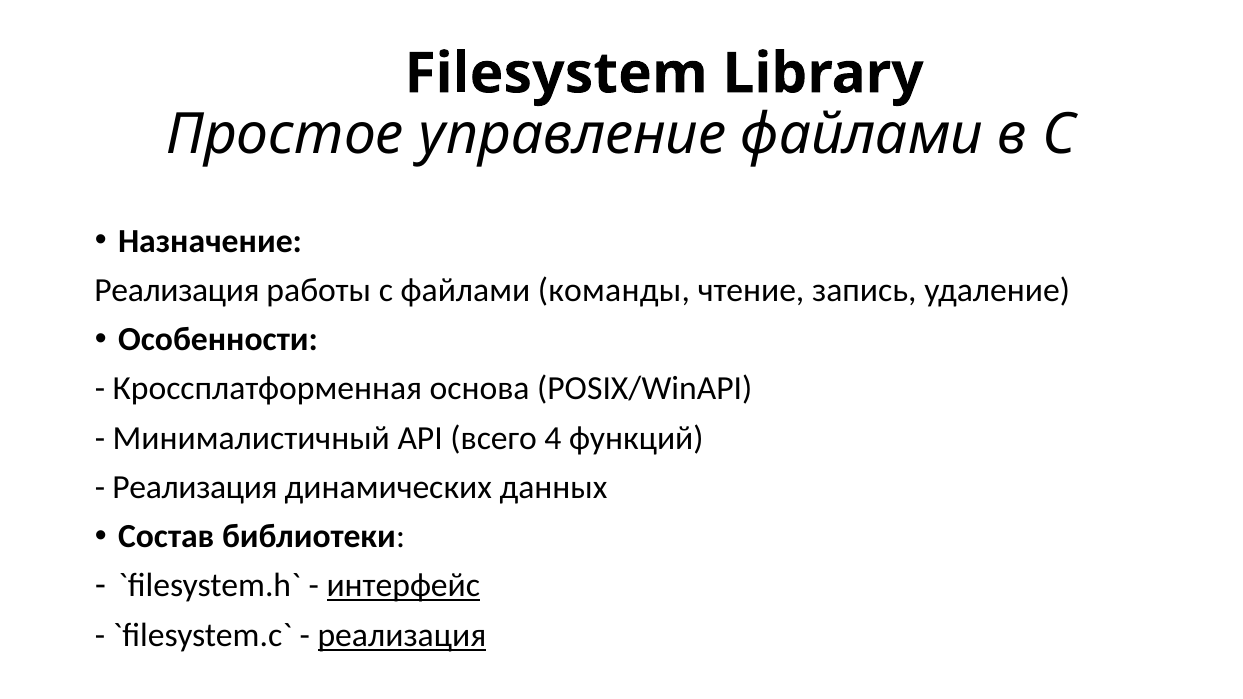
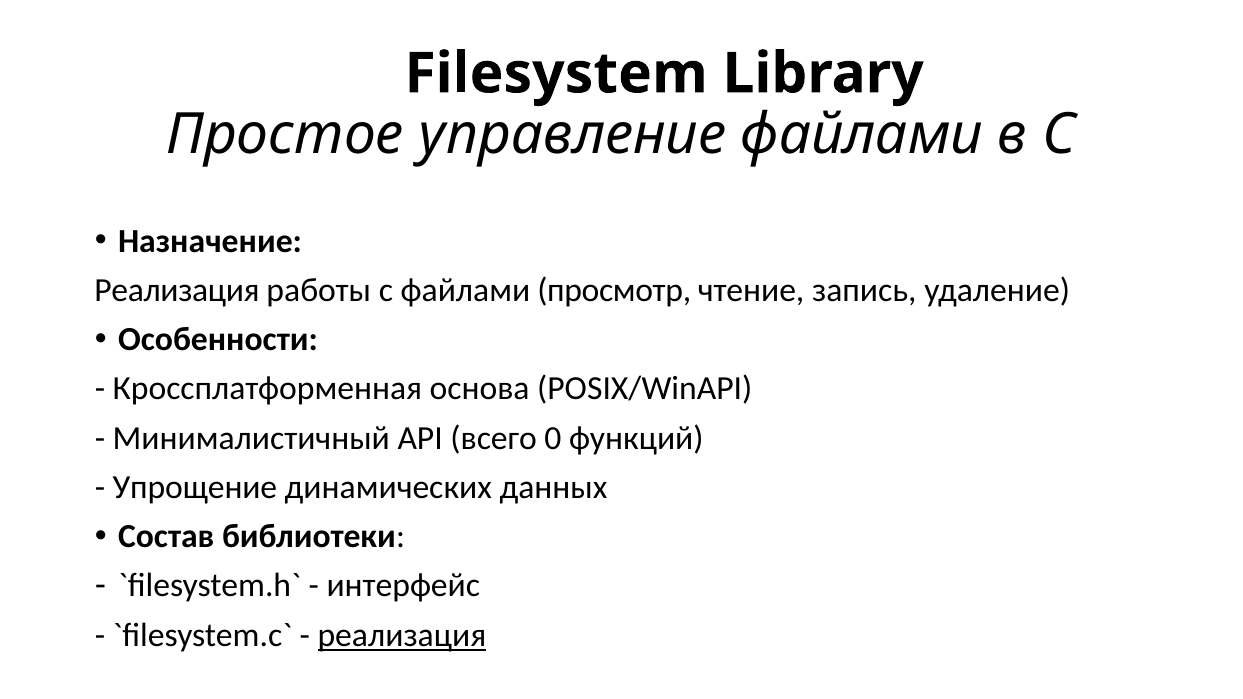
команды: команды -> просмотр
4: 4 -> 0
Реализация at (195, 487): Реализация -> Упрощение
интерфейс underline: present -> none
